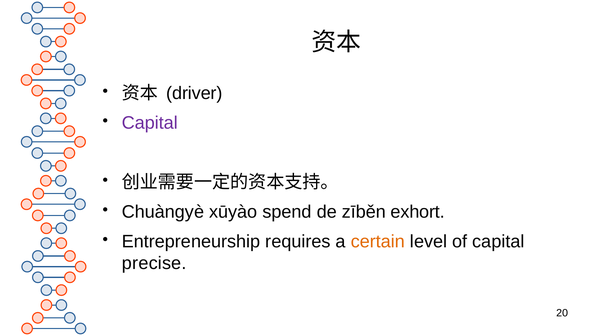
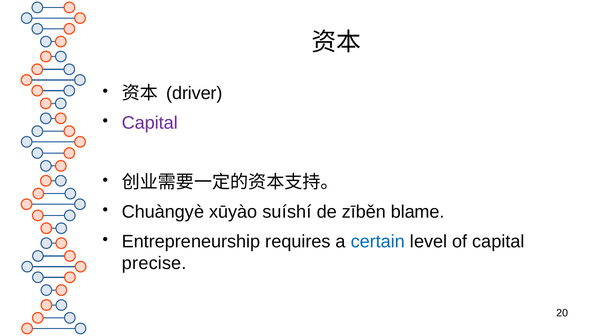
spend: spend -> suíshí
exhort: exhort -> blame
certain colour: orange -> blue
